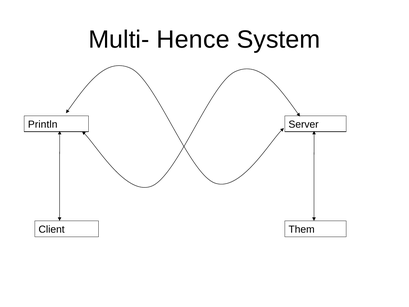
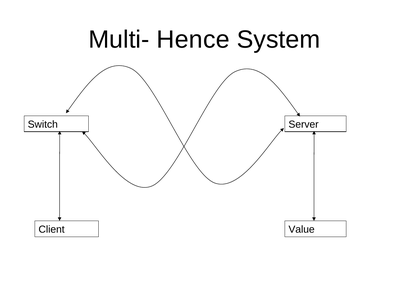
Println: Println -> Switch
Them: Them -> Value
